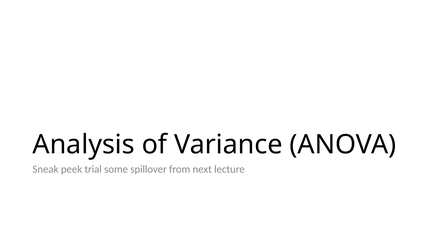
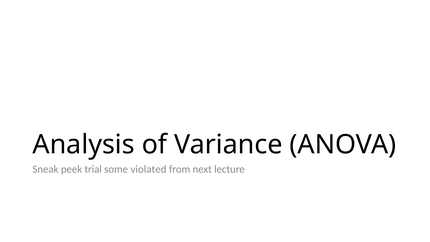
spillover: spillover -> violated
